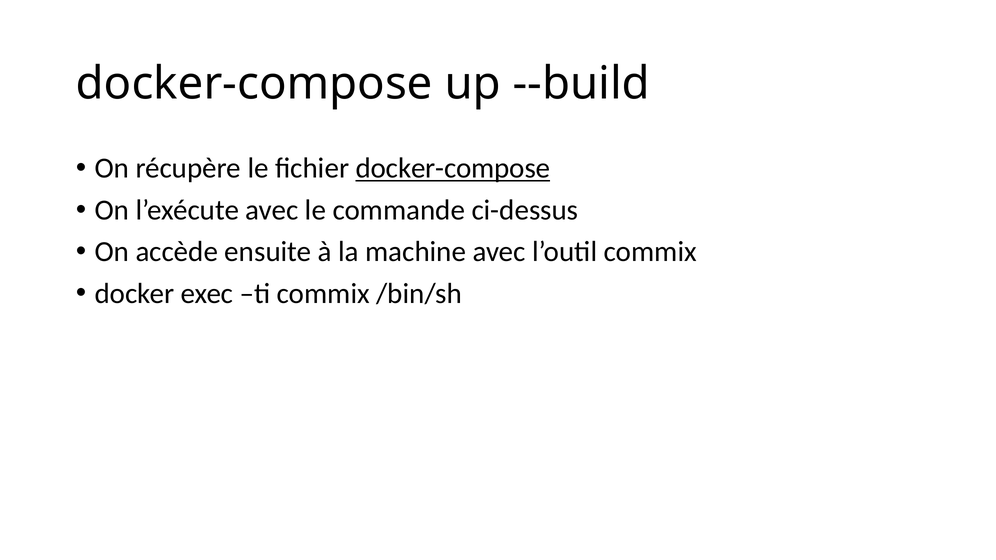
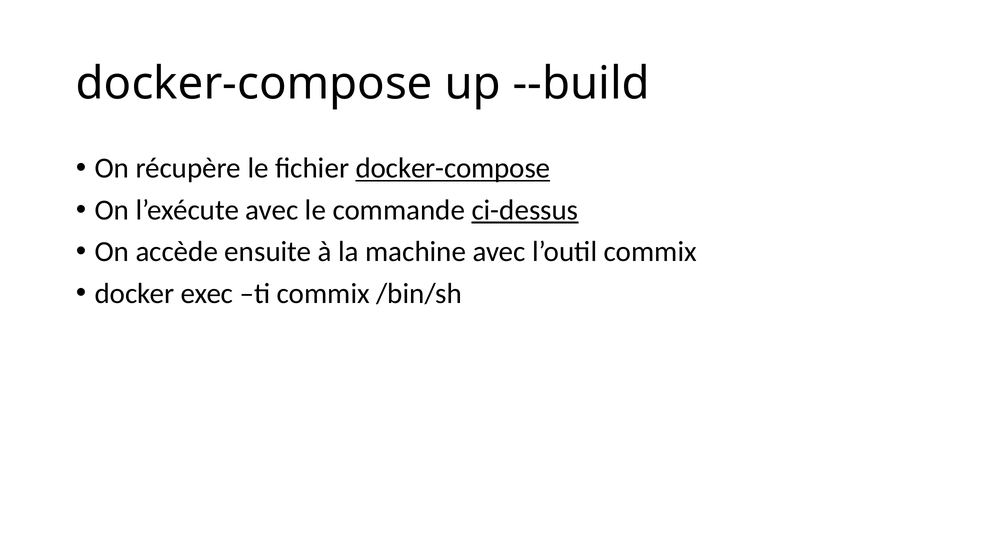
ci-dessus underline: none -> present
